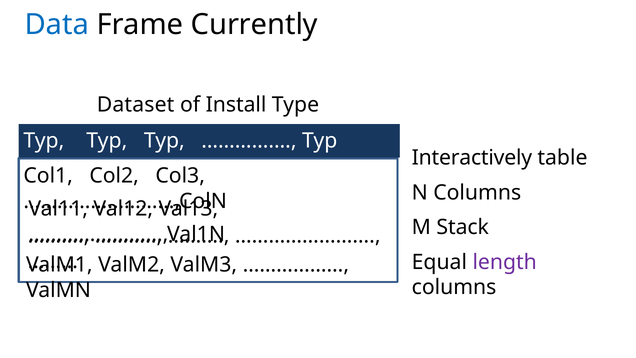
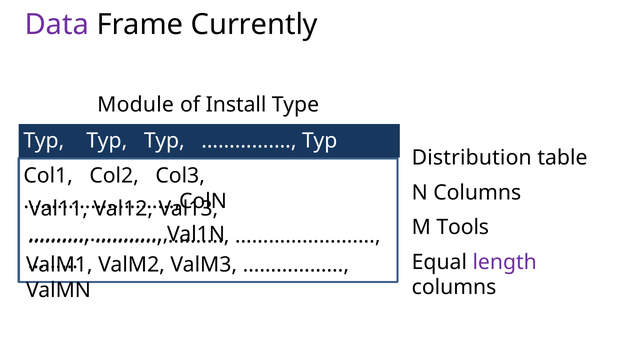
Data colour: blue -> purple
Dataset: Dataset -> Module
Interactively: Interactively -> Distribution
Stack: Stack -> Tools
